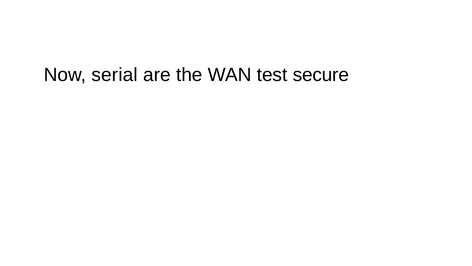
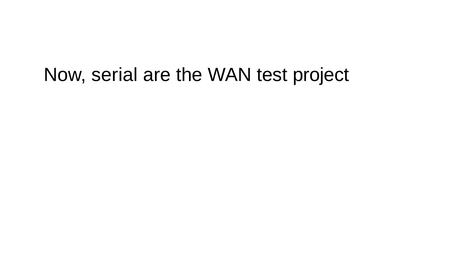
secure: secure -> project
